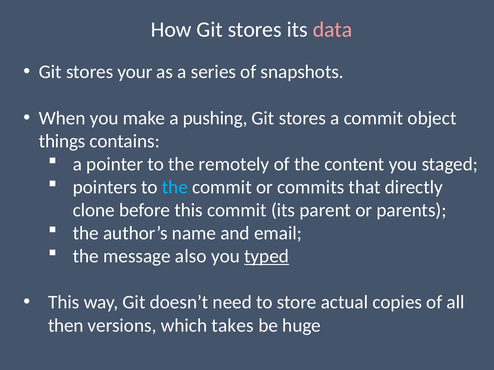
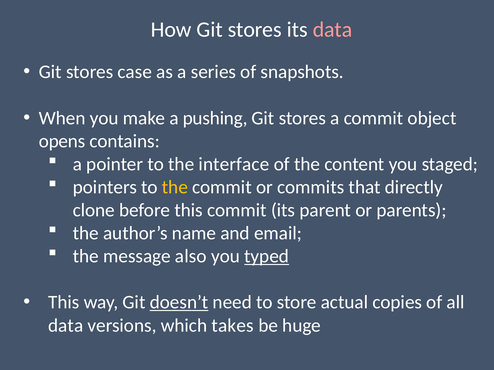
your: your -> case
things: things -> opens
remotely: remotely -> interface
the at (175, 187) colour: light blue -> yellow
doesn’t underline: none -> present
then at (66, 326): then -> data
